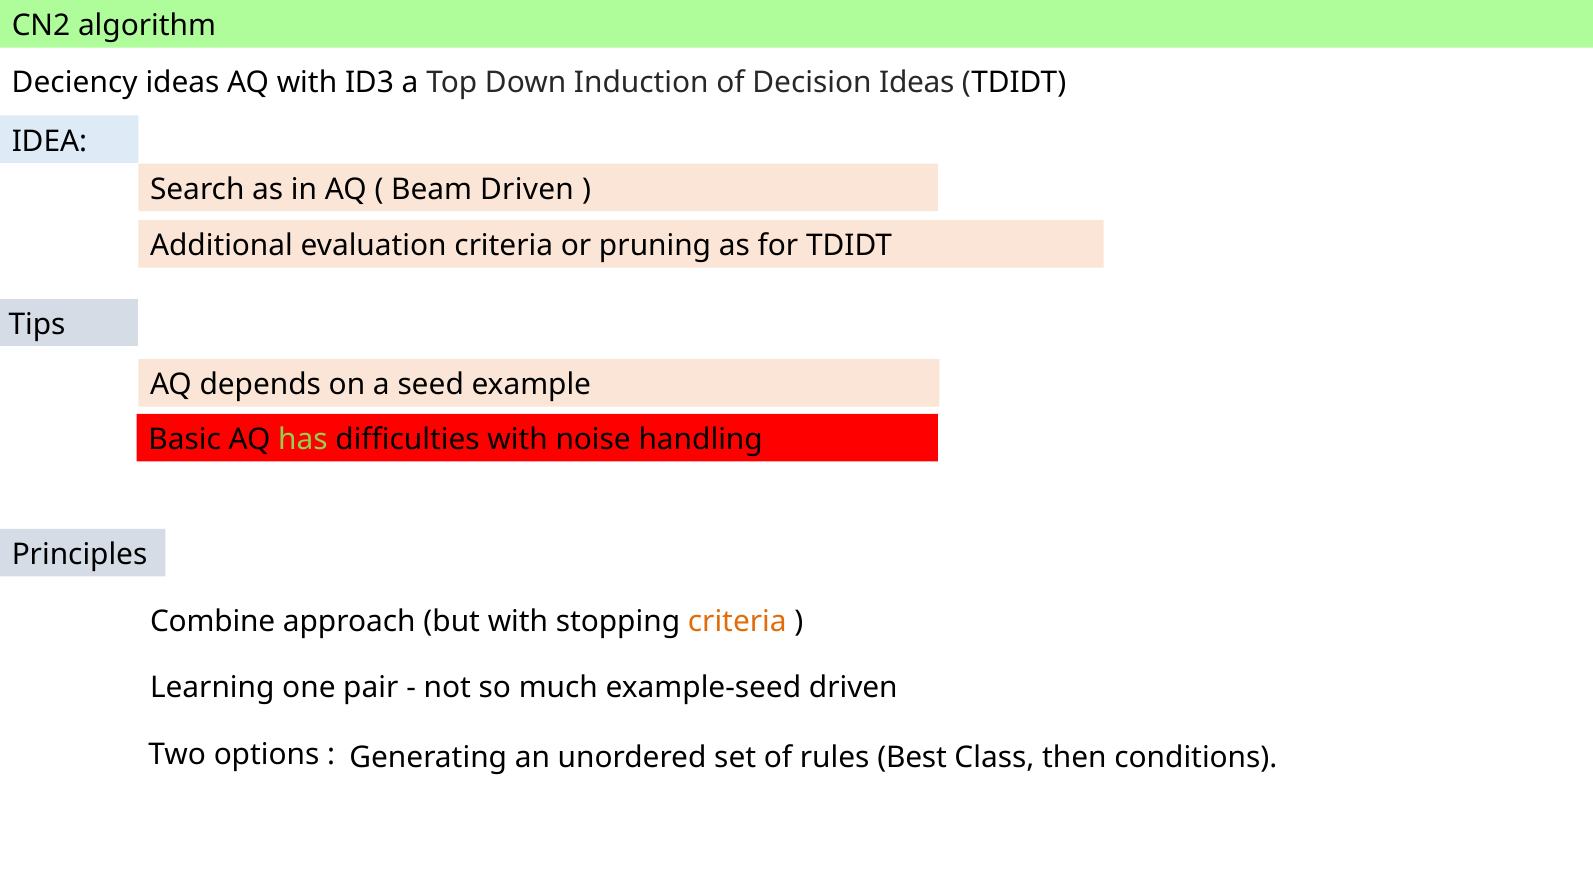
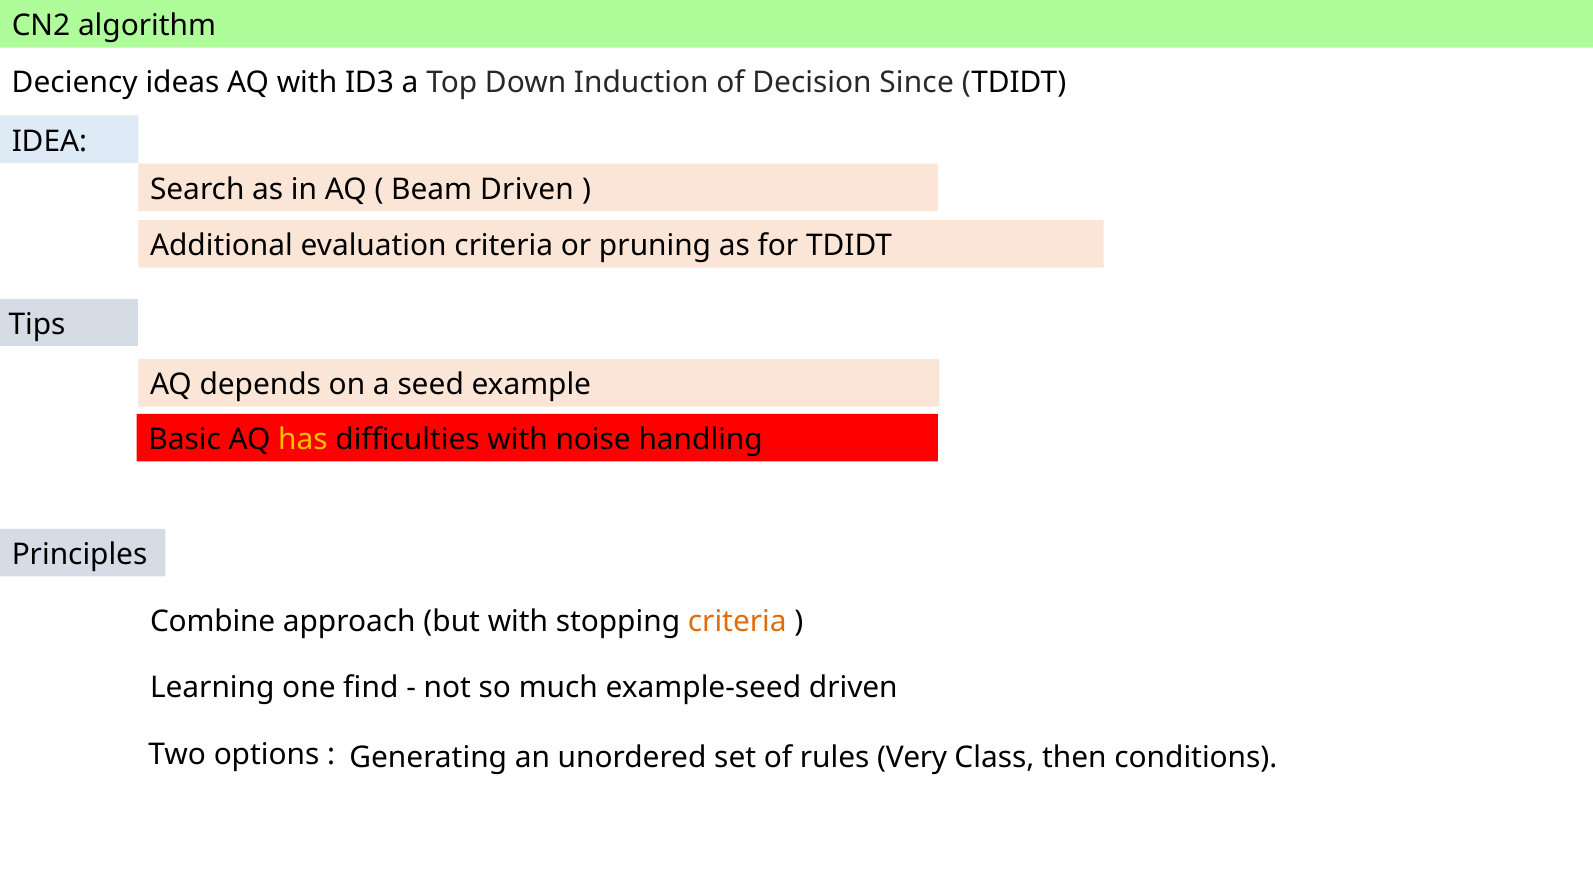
Decision Ideas: Ideas -> Since
has colour: light green -> yellow
pair: pair -> find
Best: Best -> Very
